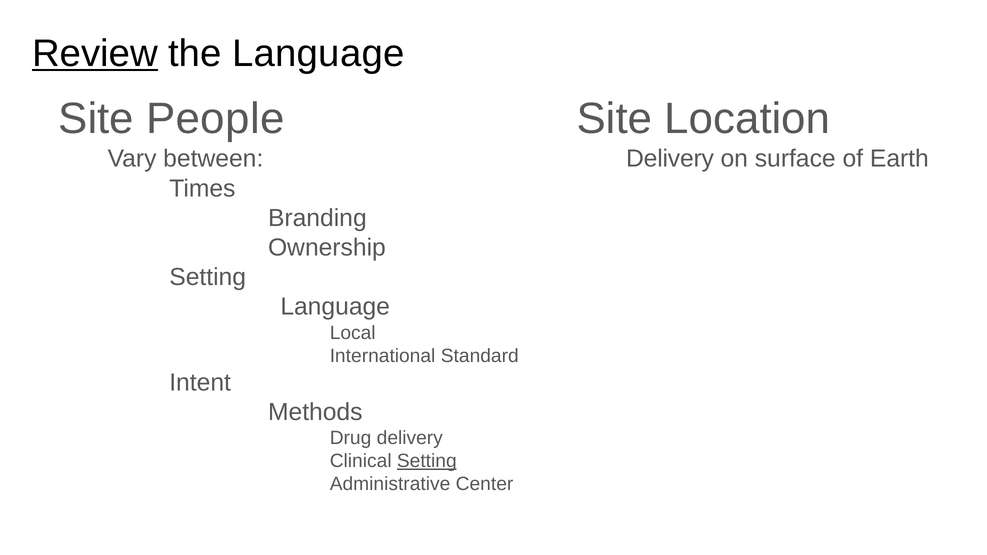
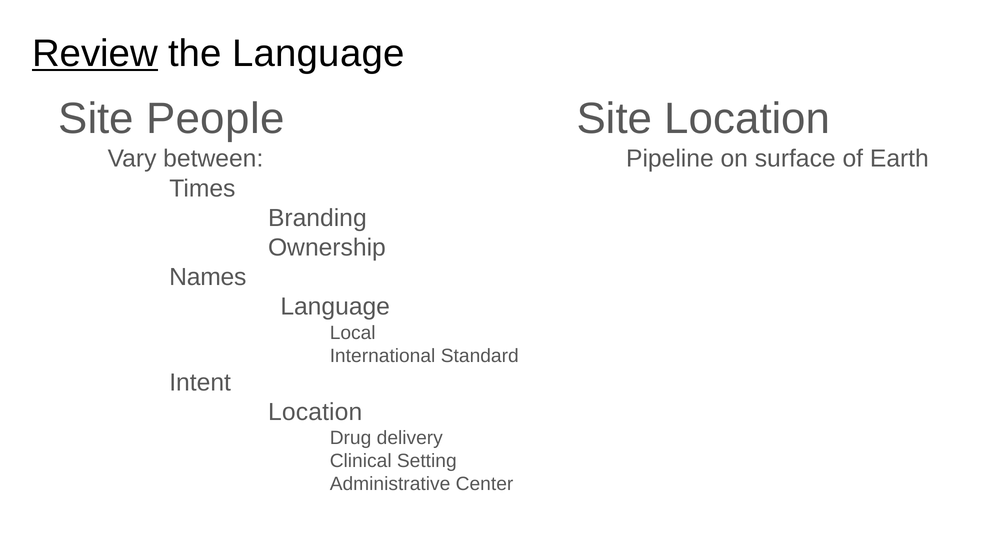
Delivery at (670, 159): Delivery -> Pipeline
Setting at (208, 277): Setting -> Names
Methods at (315, 412): Methods -> Location
Setting at (427, 461) underline: present -> none
